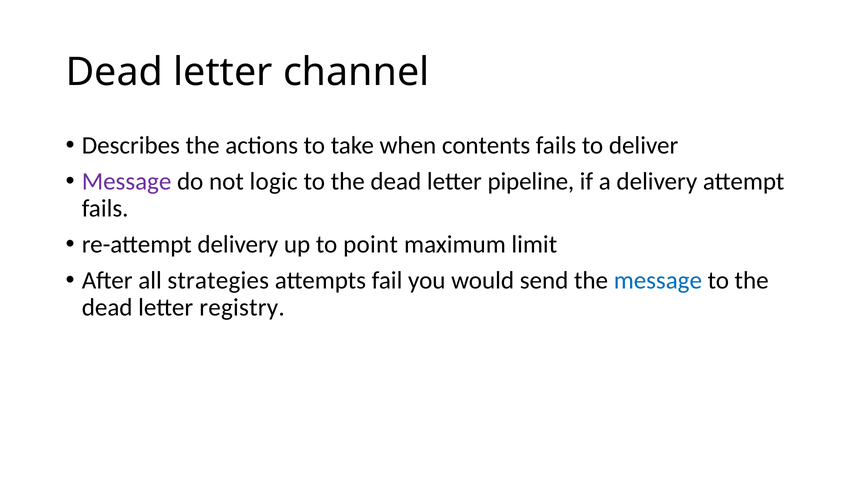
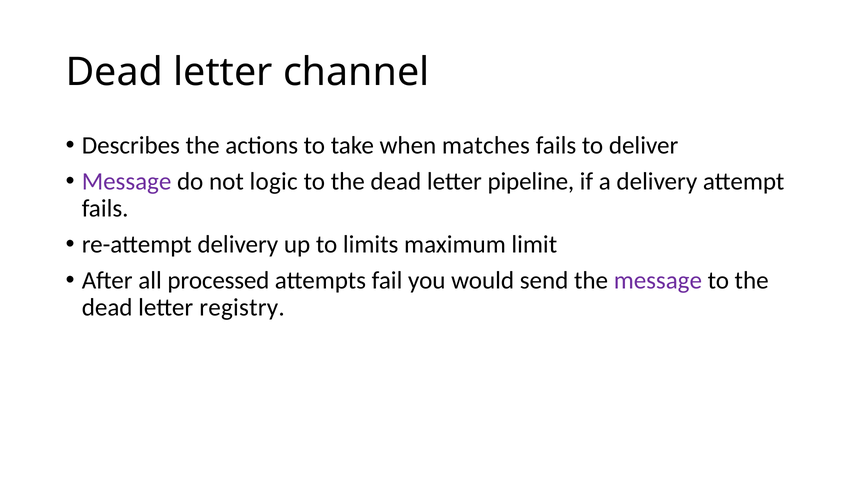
contents: contents -> matches
point: point -> limits
strategies: strategies -> processed
message at (658, 281) colour: blue -> purple
